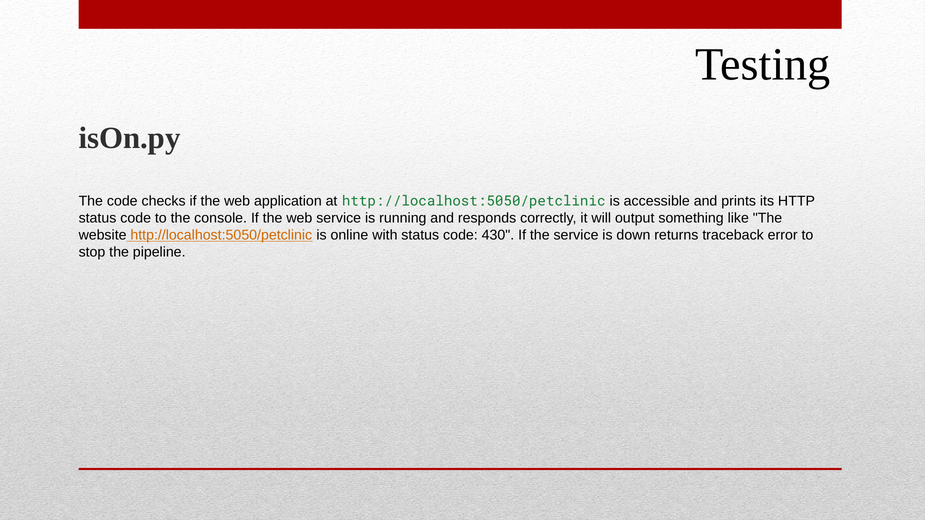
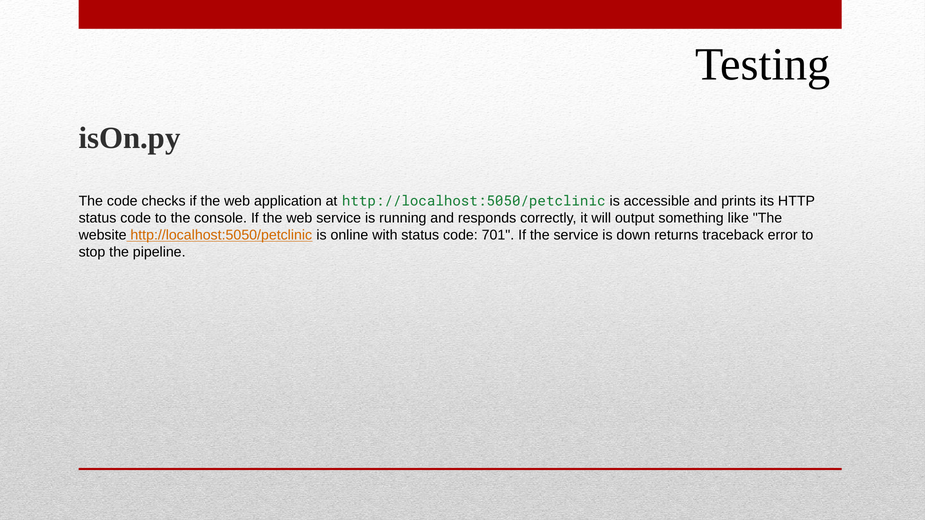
430: 430 -> 701
